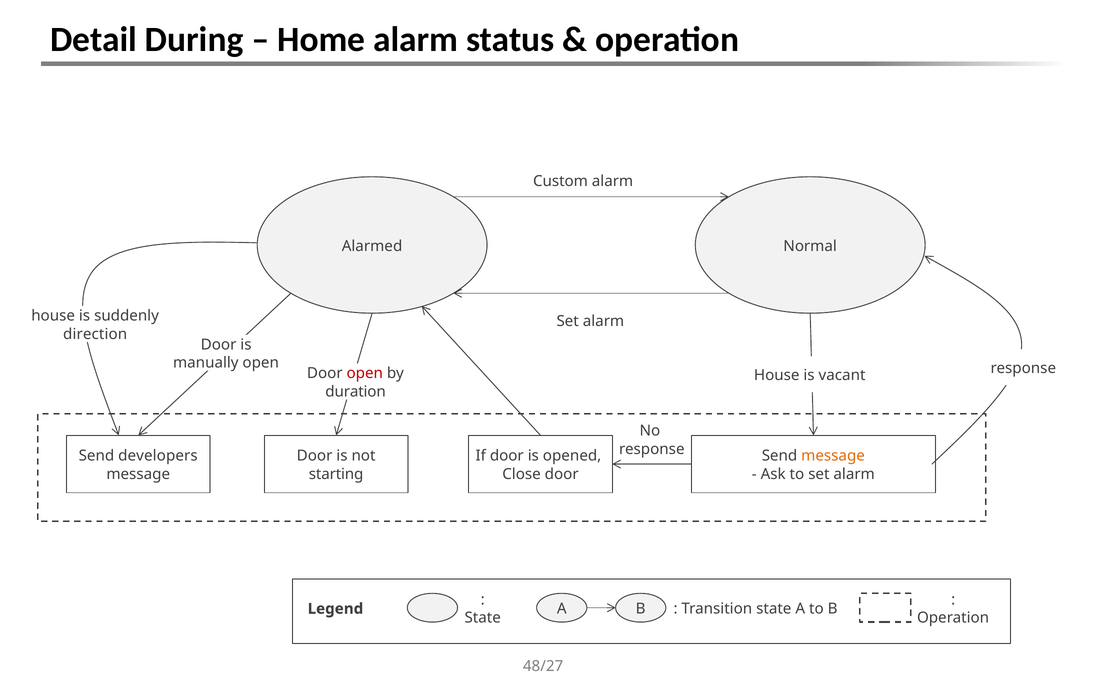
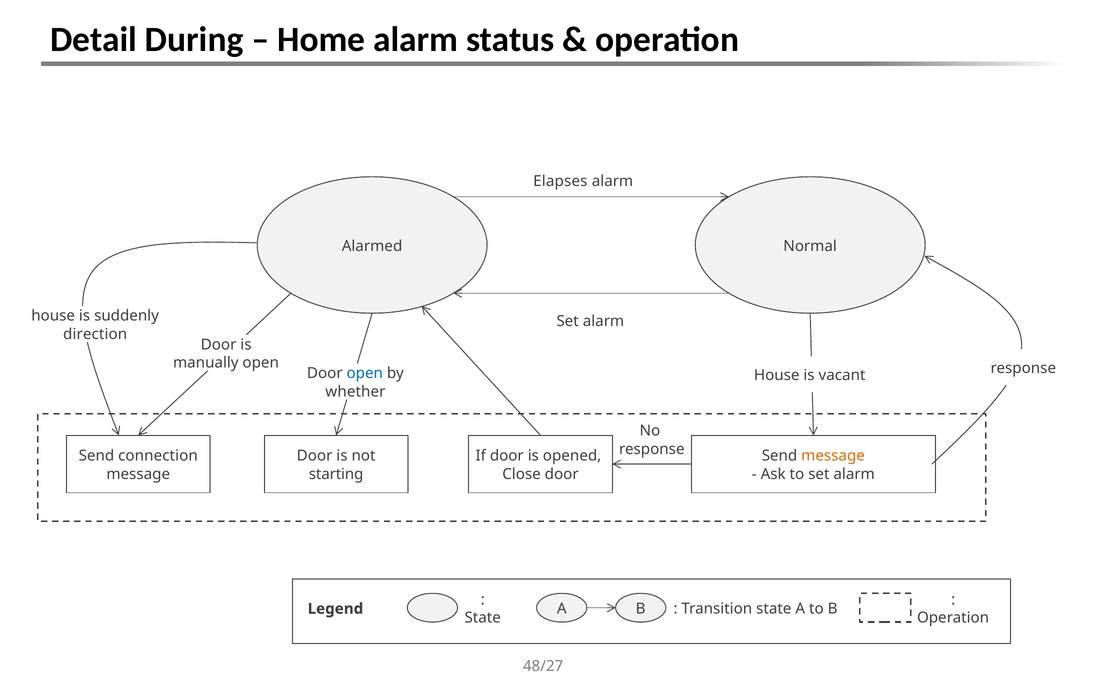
Custom: Custom -> Elapses
open at (365, 373) colour: red -> blue
duration: duration -> whether
developers: developers -> connection
